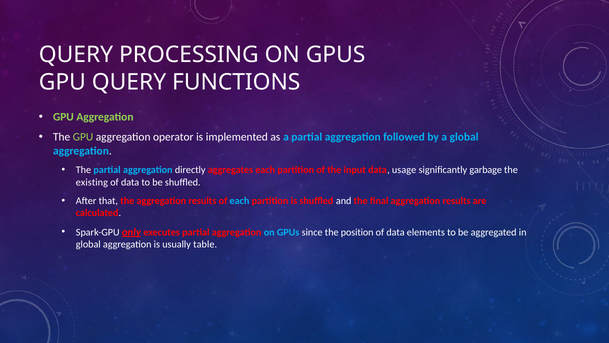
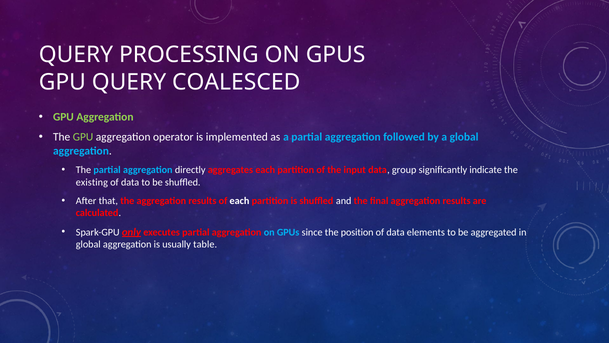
FUNCTIONS: FUNCTIONS -> COALESCED
usage: usage -> group
garbage: garbage -> indicate
each at (240, 201) colour: light blue -> white
